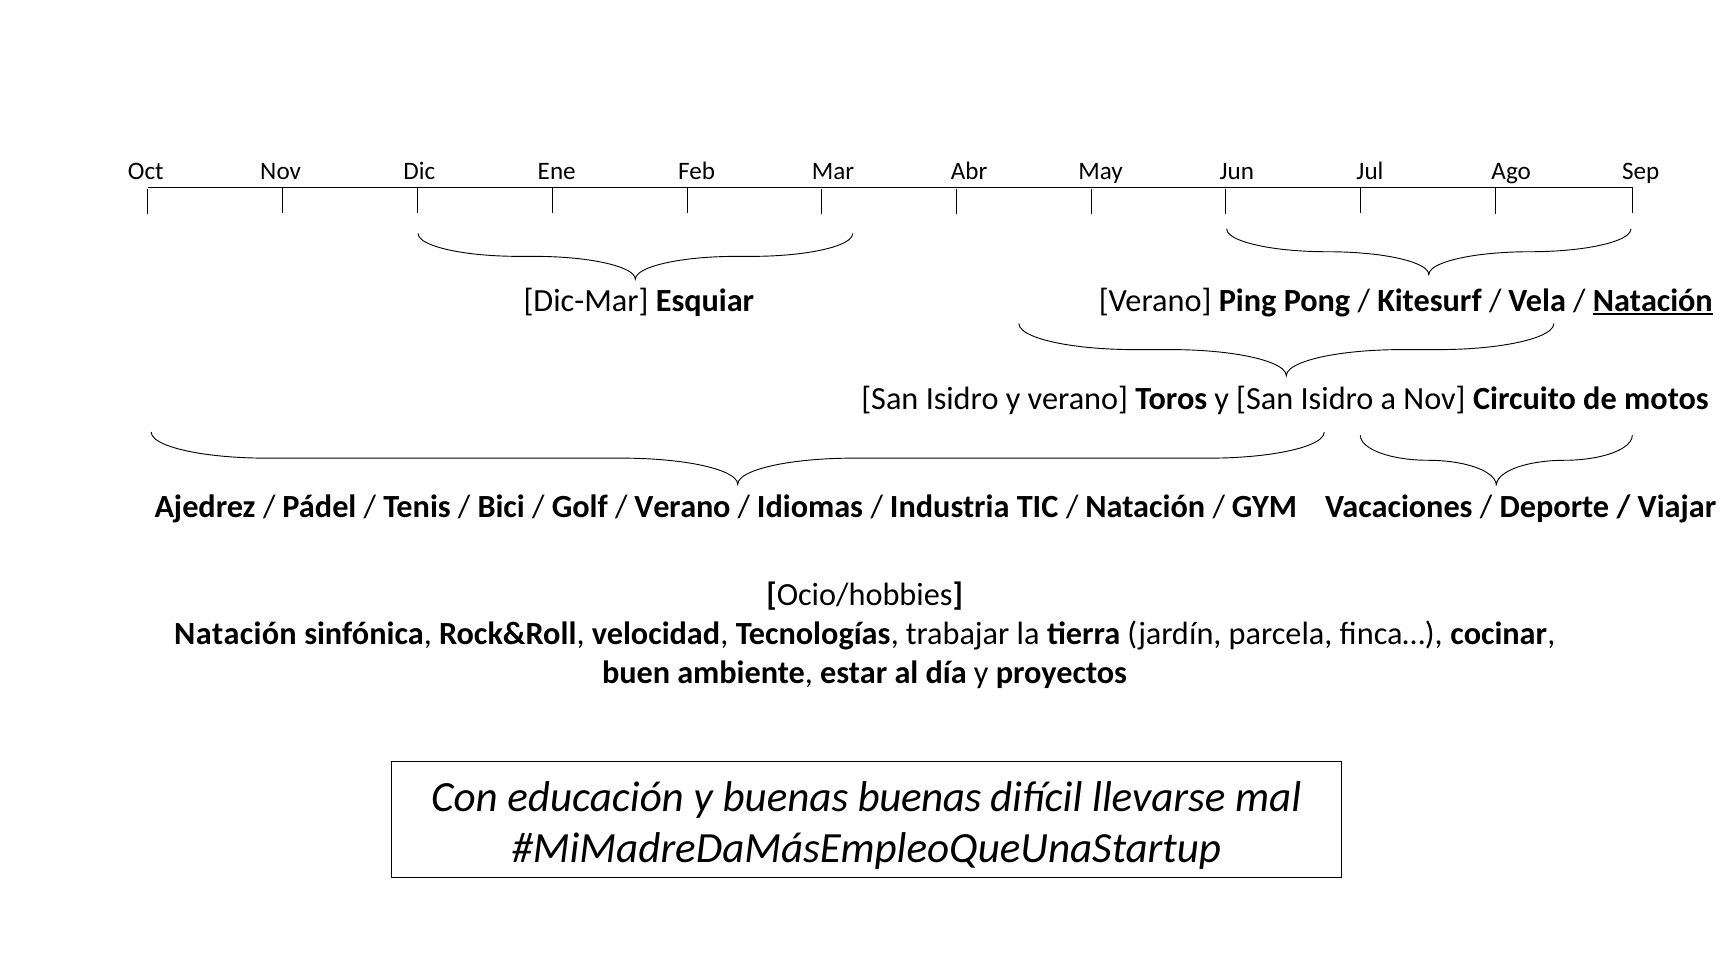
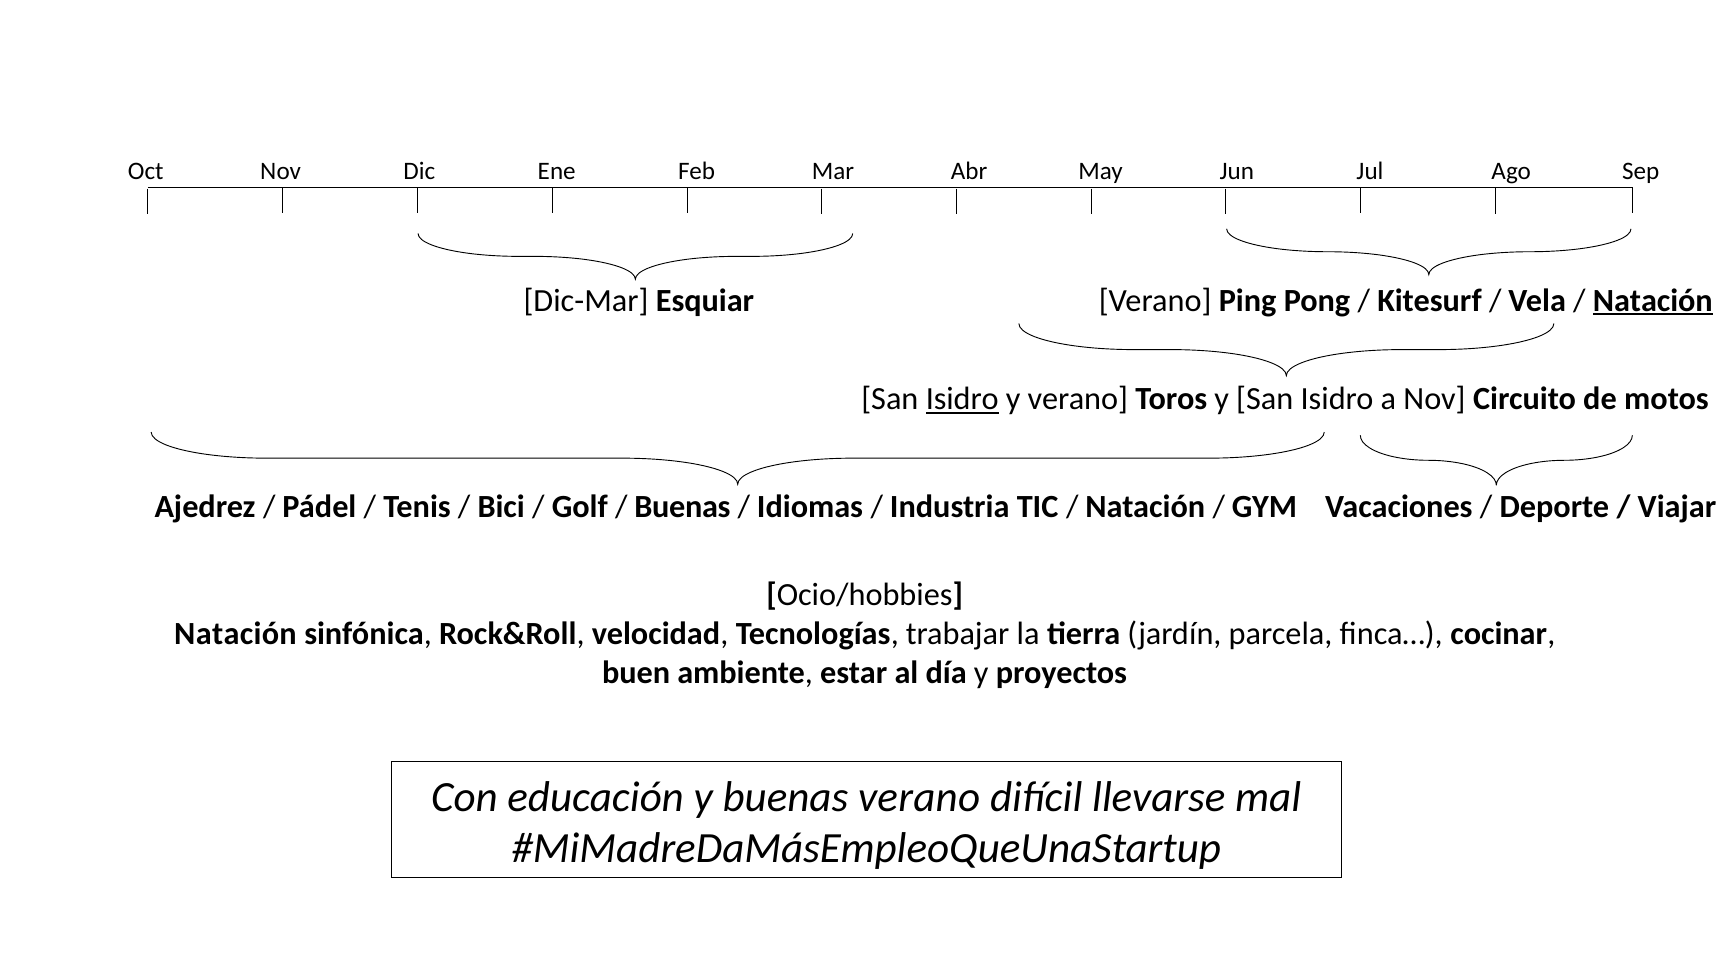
Isidro at (962, 399) underline: none -> present
Verano at (682, 507): Verano -> Buenas
buenas buenas: buenas -> verano
